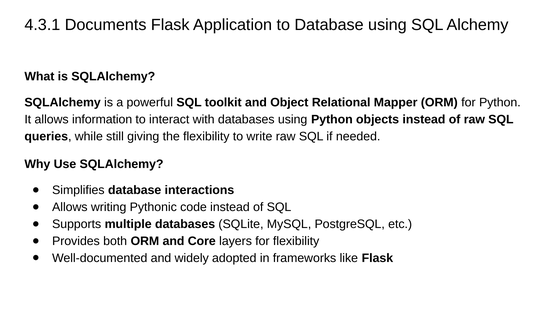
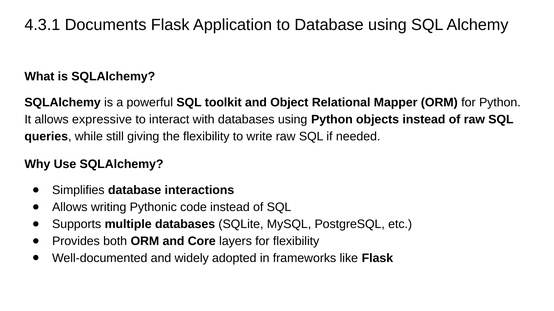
information: information -> expressive
